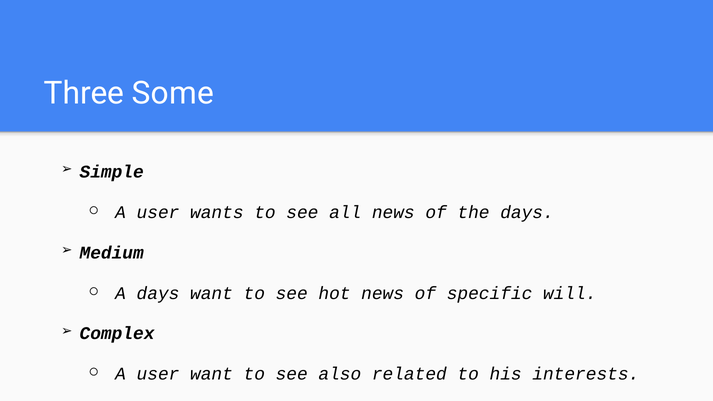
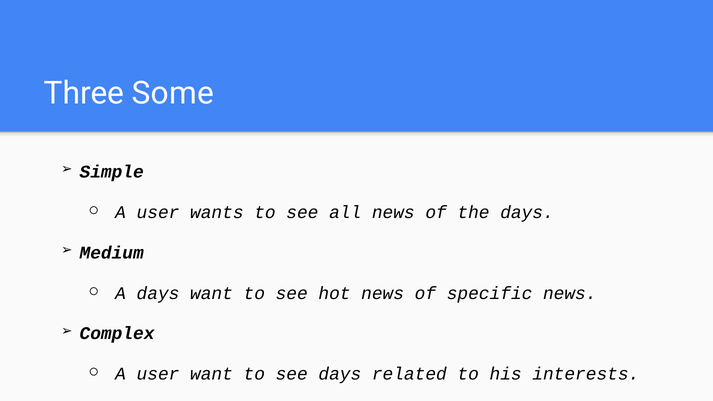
specific will: will -> news
see also: also -> days
